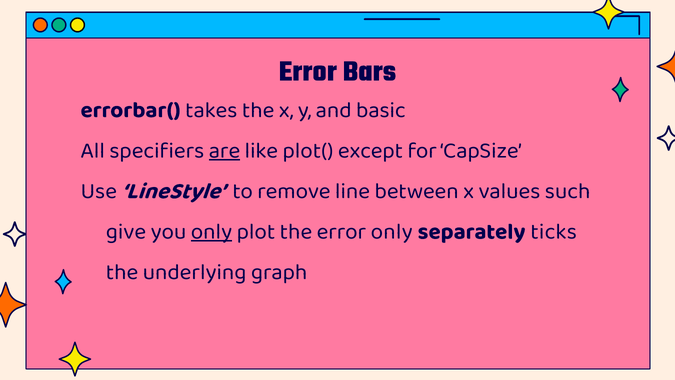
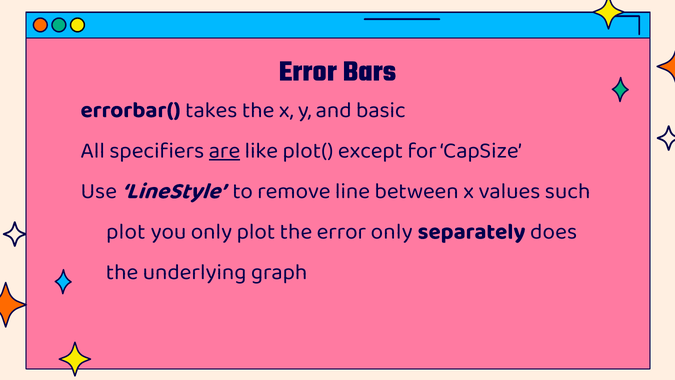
give at (126, 231): give -> plot
only at (211, 231) underline: present -> none
ticks: ticks -> does
